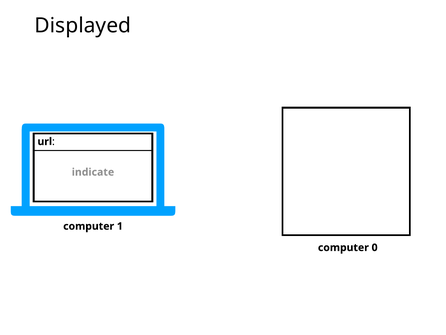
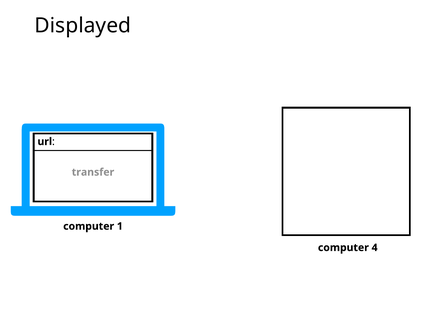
indicate: indicate -> transfer
0: 0 -> 4
